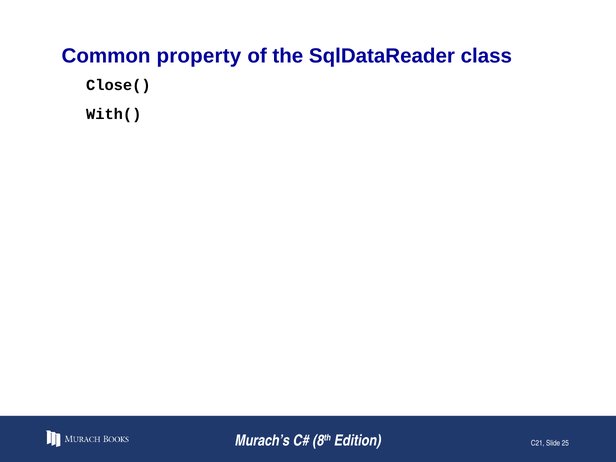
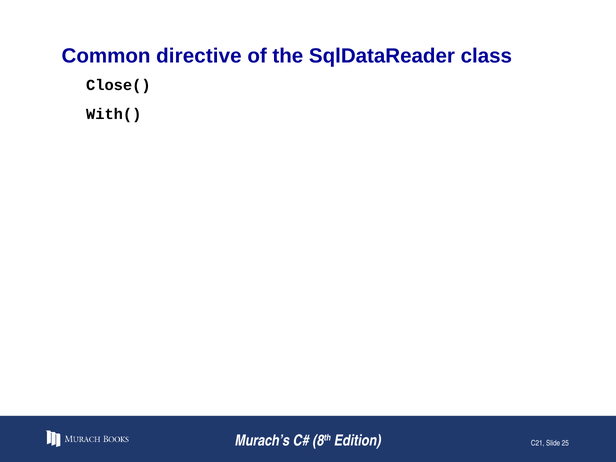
property: property -> directive
